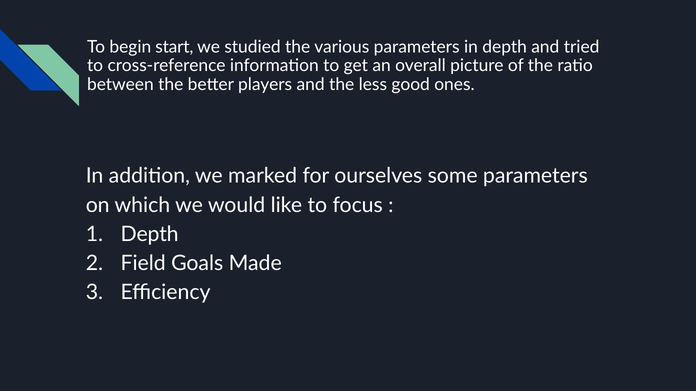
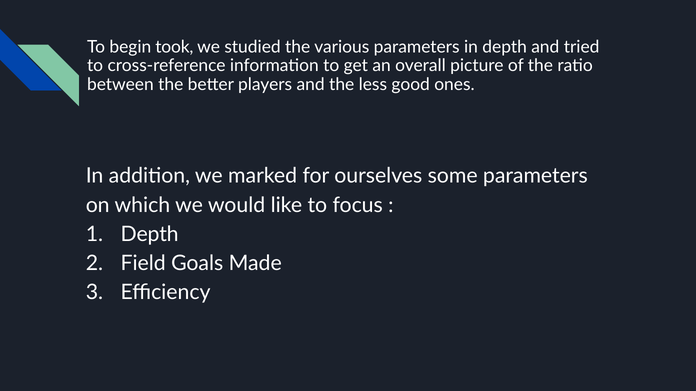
start: start -> took
